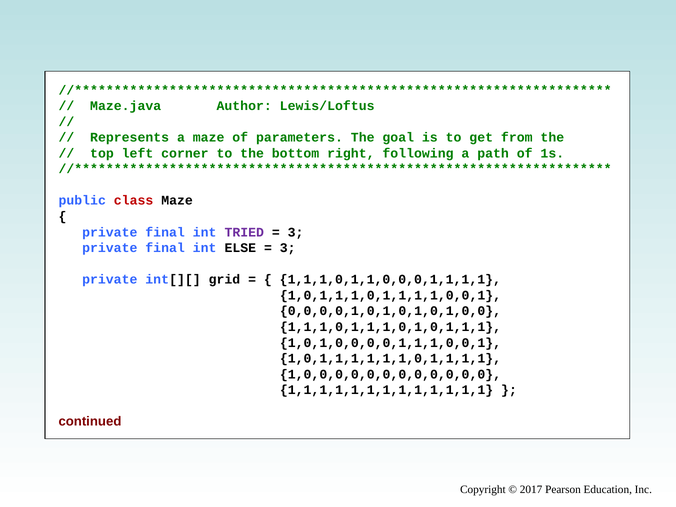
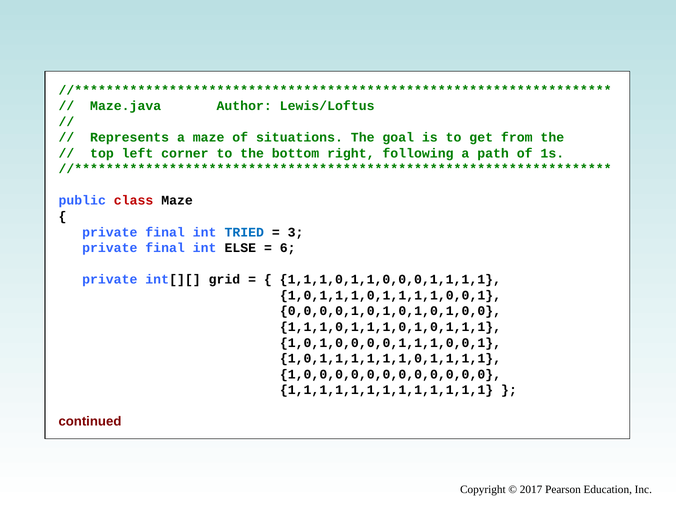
parameters: parameters -> situations
TRIED colour: purple -> blue
3 at (288, 248): 3 -> 6
